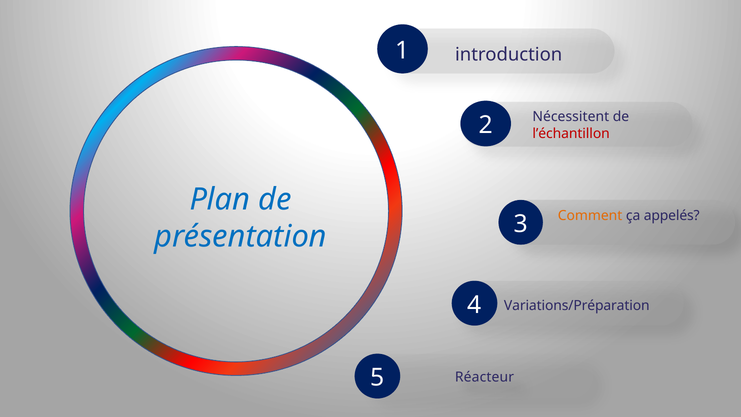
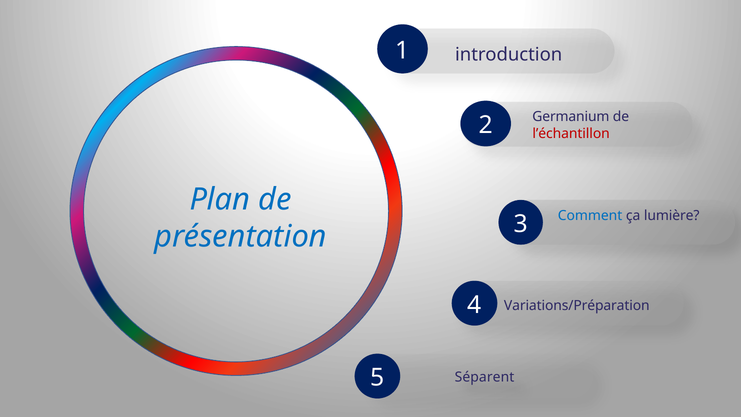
Nécessitent: Nécessitent -> Germanium
Comment colour: orange -> blue
appelés: appelés -> lumière
Réacteur: Réacteur -> Séparent
